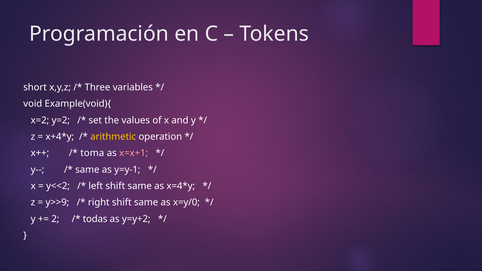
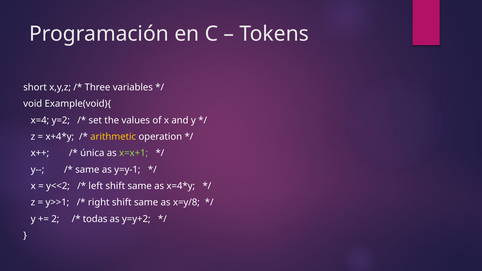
x=2: x=2 -> x=4
toma: toma -> única
x=x+1 colour: pink -> light green
y>>9: y>>9 -> y>>1
x=y/0: x=y/0 -> x=y/8
